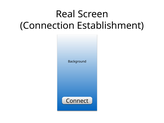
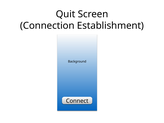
Real: Real -> Quit
